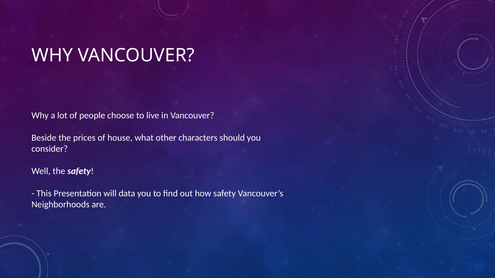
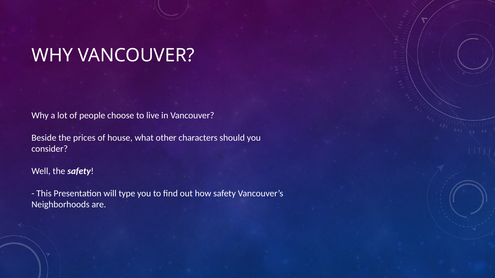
data: data -> type
